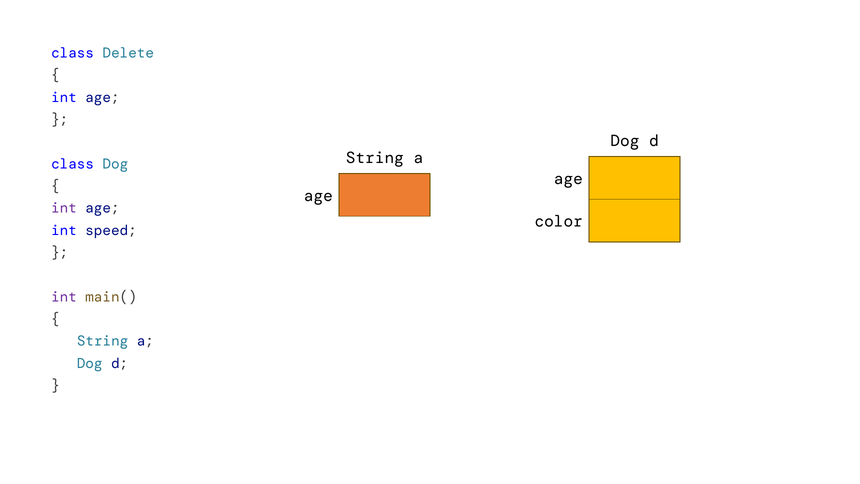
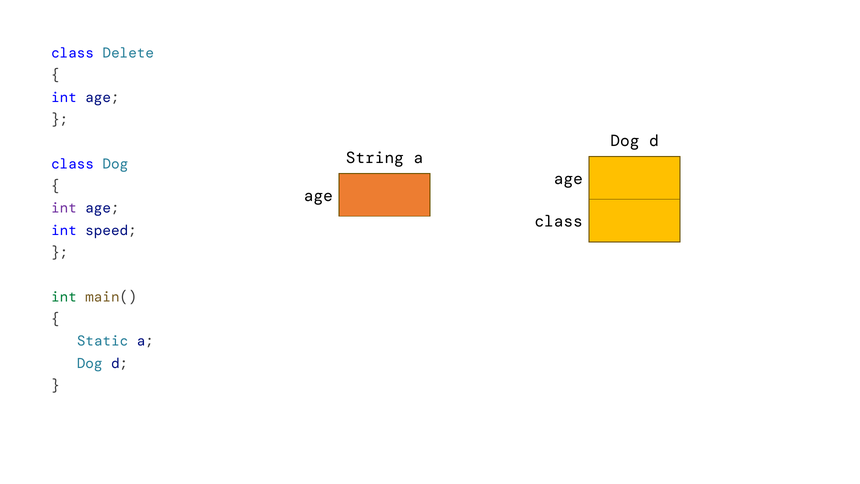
color at (559, 221): color -> class
int at (64, 297) colour: purple -> green
String at (103, 341): String -> Static
